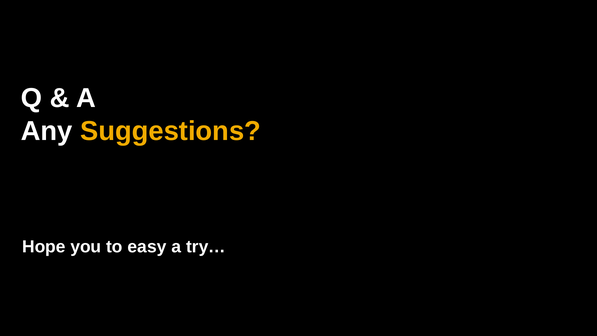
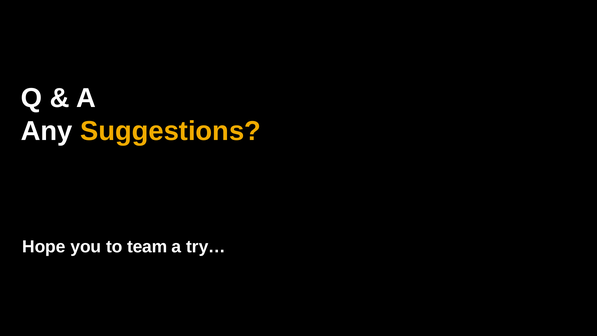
easy: easy -> team
